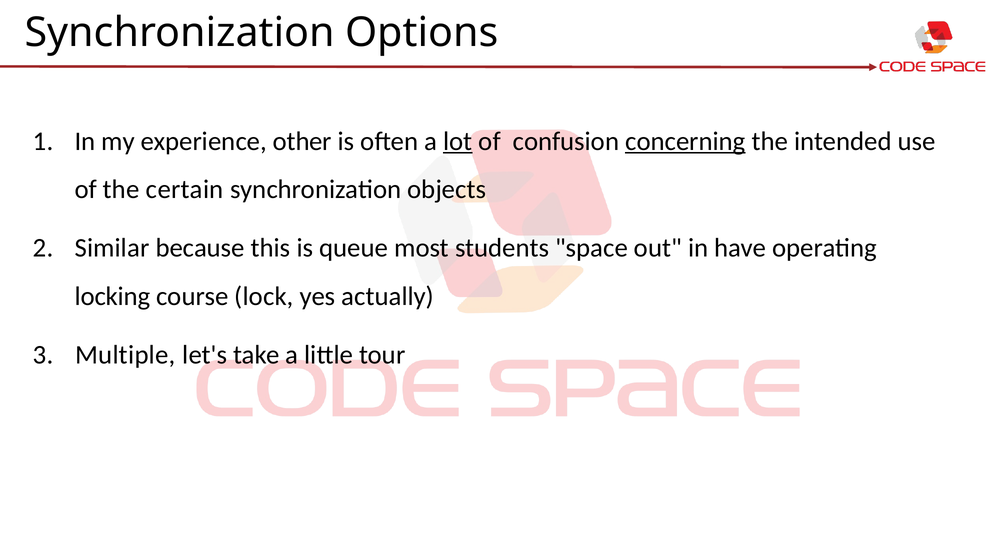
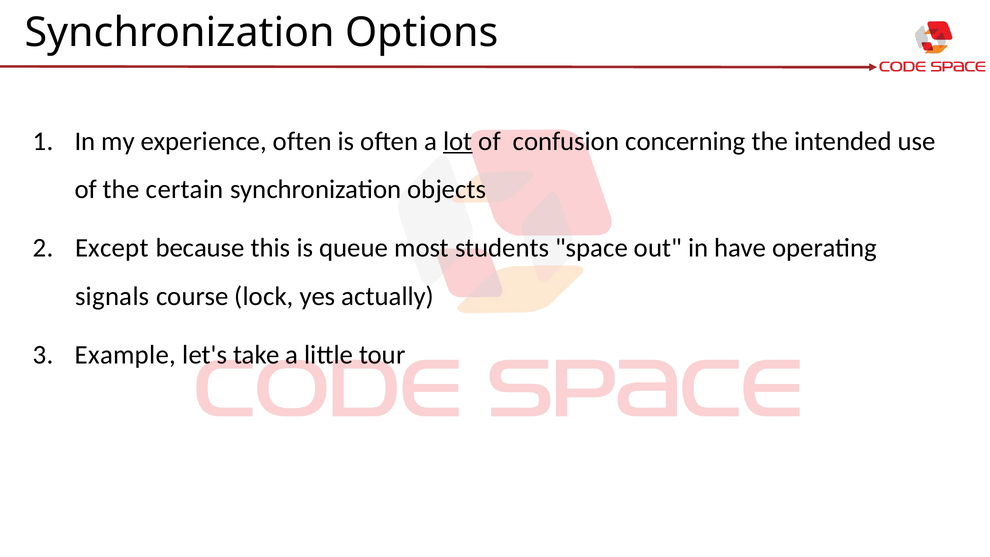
experience other: other -> often
concerning underline: present -> none
Similar: Similar -> Except
locking: locking -> signals
Multiple: Multiple -> Example
